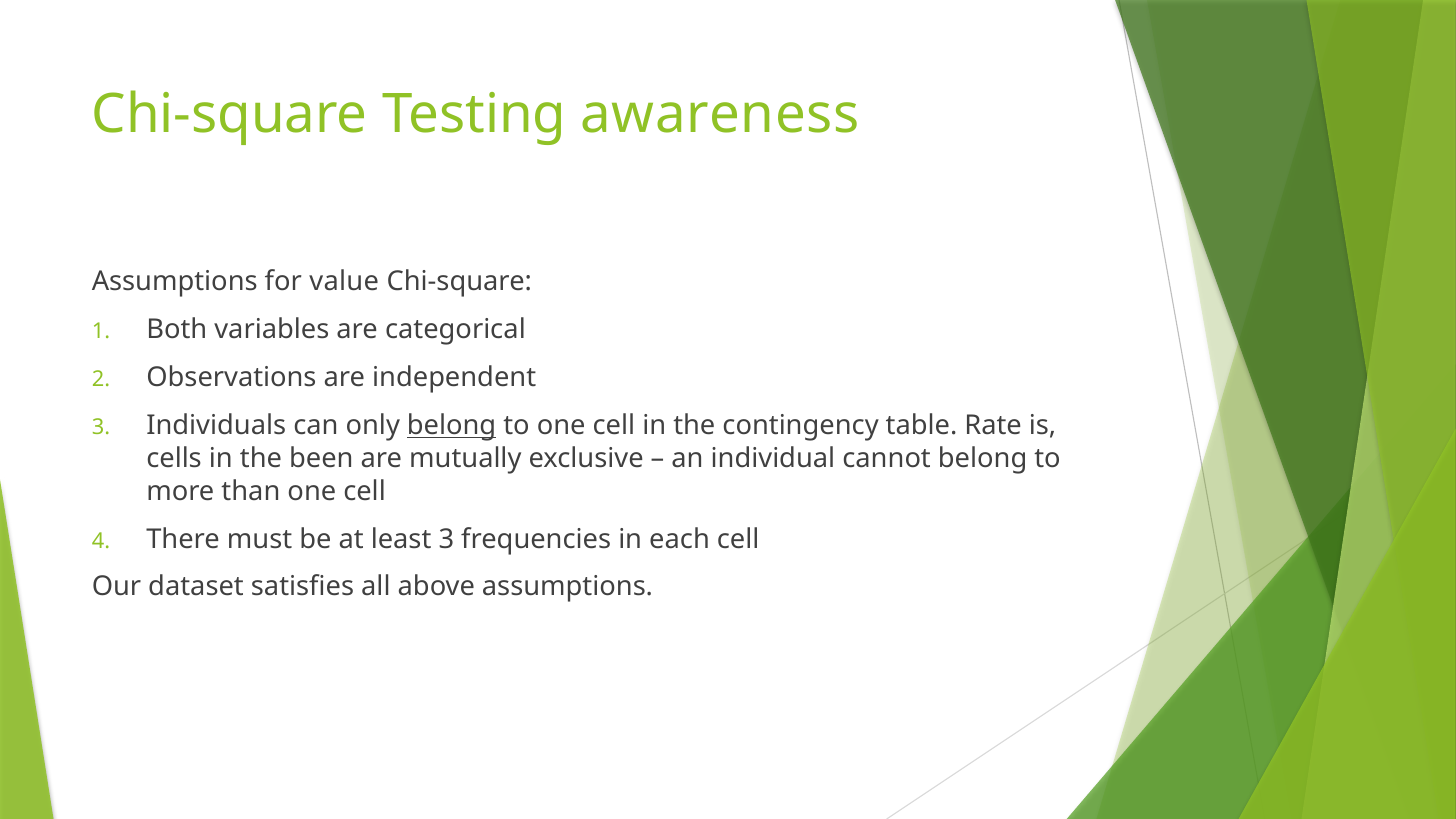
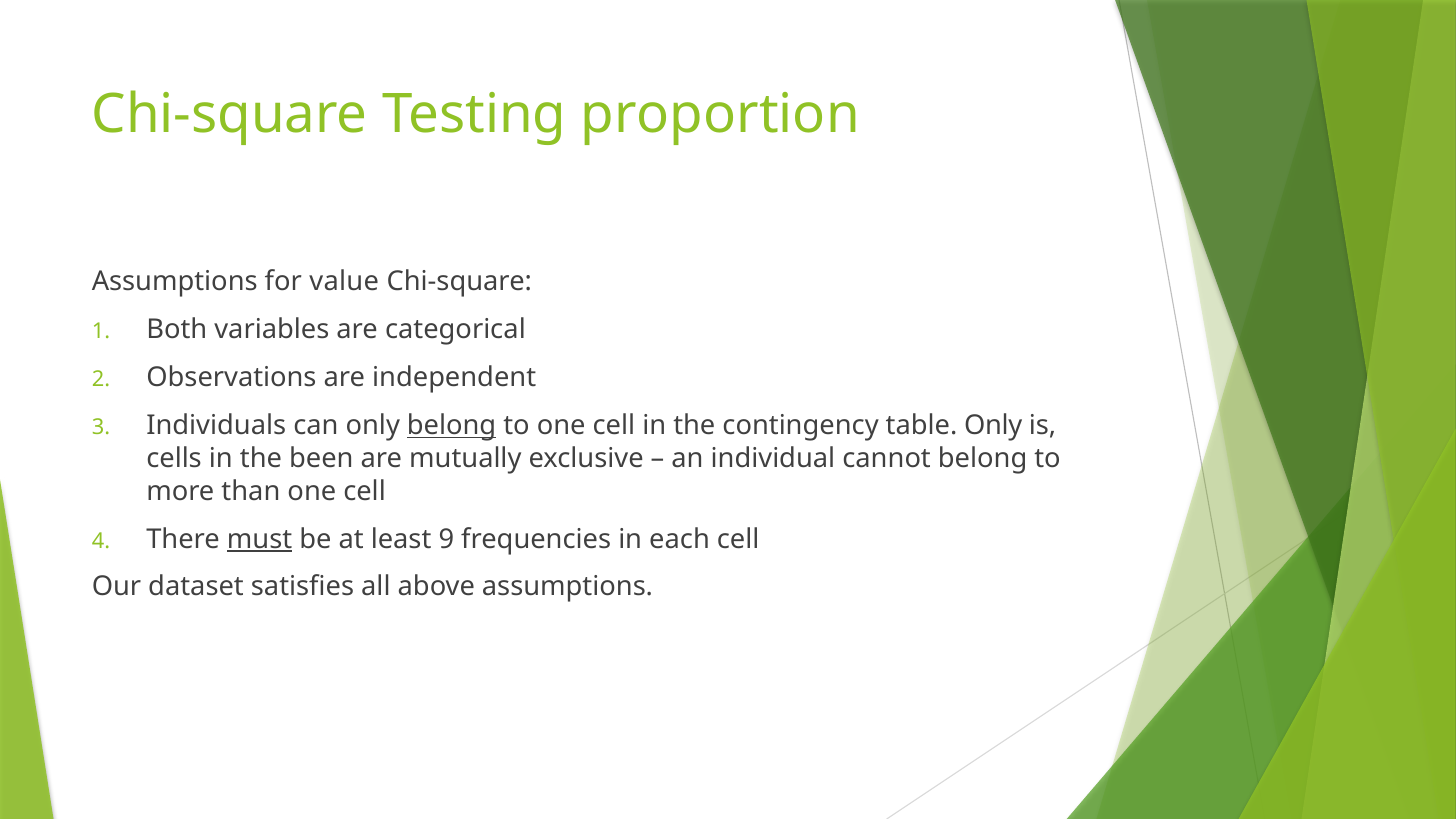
awareness: awareness -> proportion
table Rate: Rate -> Only
must underline: none -> present
least 3: 3 -> 9
